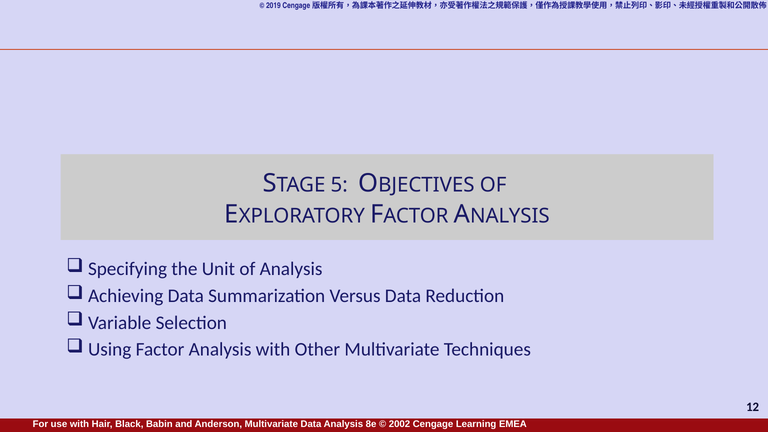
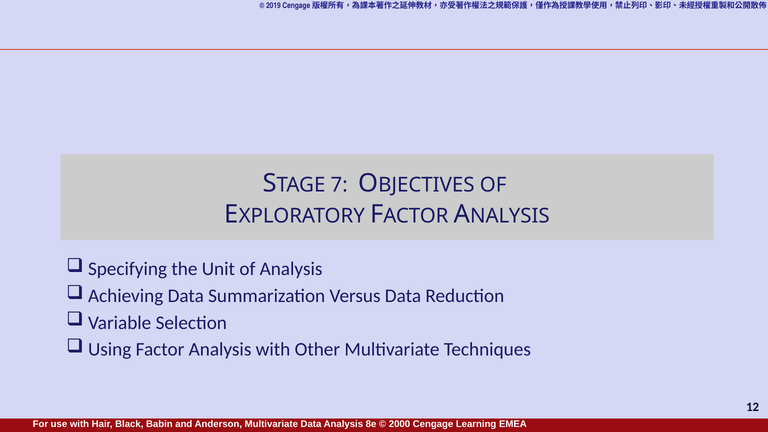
5: 5 -> 7
2002: 2002 -> 2000
